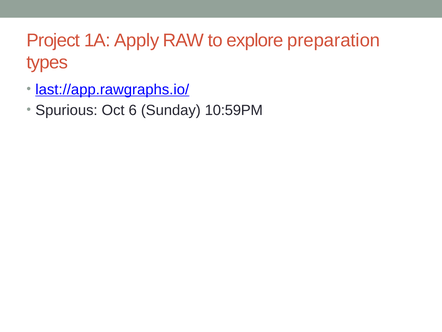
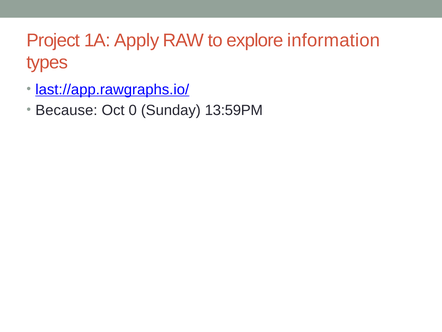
preparation: preparation -> information
Spurious: Spurious -> Because
6: 6 -> 0
10:59PM: 10:59PM -> 13:59PM
